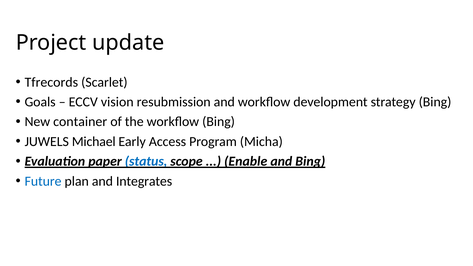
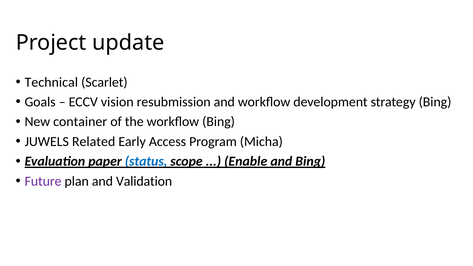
Tfrecords: Tfrecords -> Technical
Michael: Michael -> Related
Future colour: blue -> purple
Integrates: Integrates -> Validation
